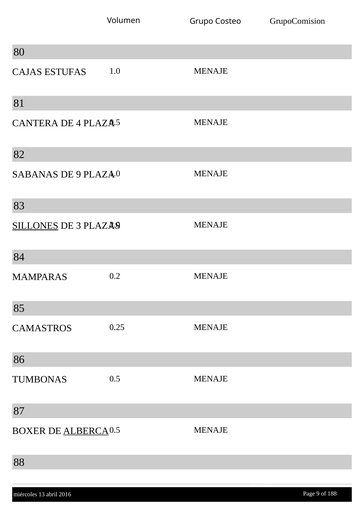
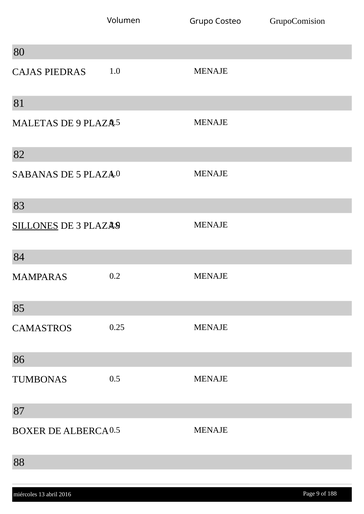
ESTUFAS: ESTUFAS -> PIEDRAS
CANTERA: CANTERA -> MALETAS
DE 4: 4 -> 9
DE 9: 9 -> 5
ALBERCA underline: present -> none
